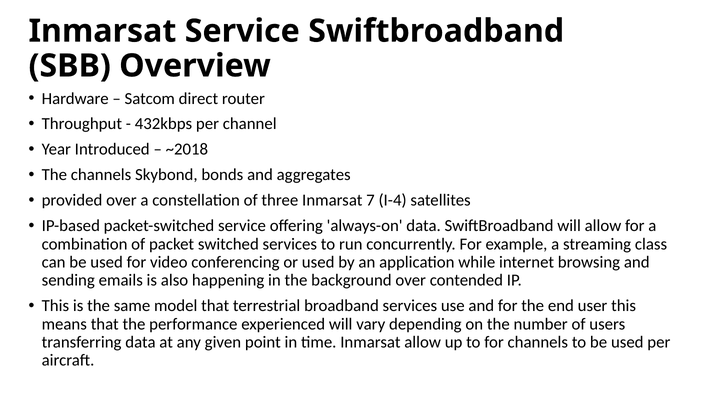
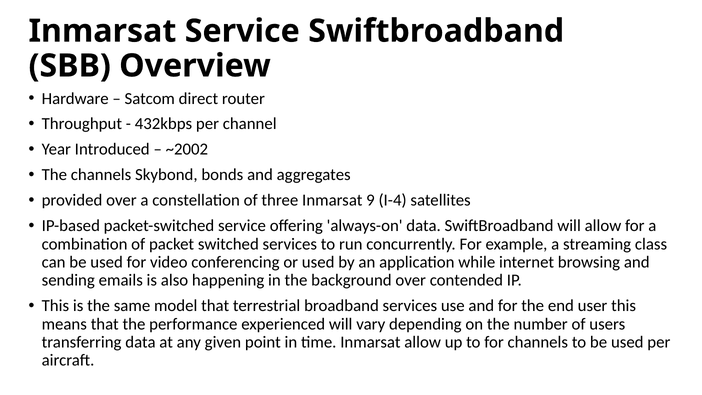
~2018: ~2018 -> ~2002
7: 7 -> 9
